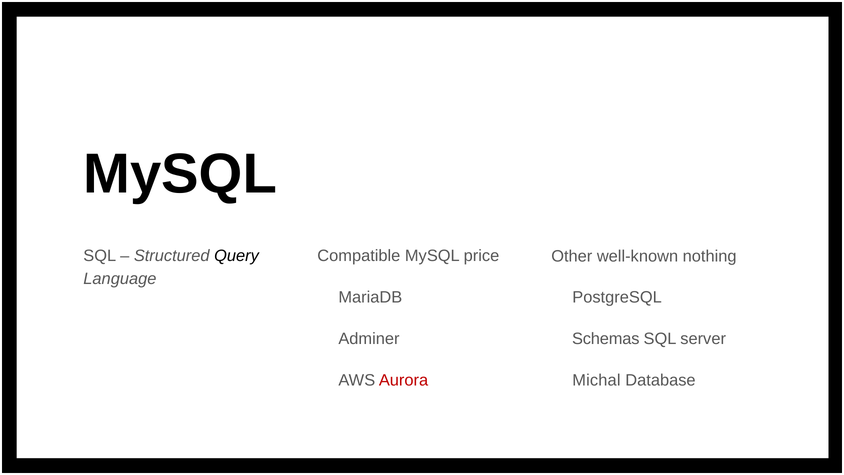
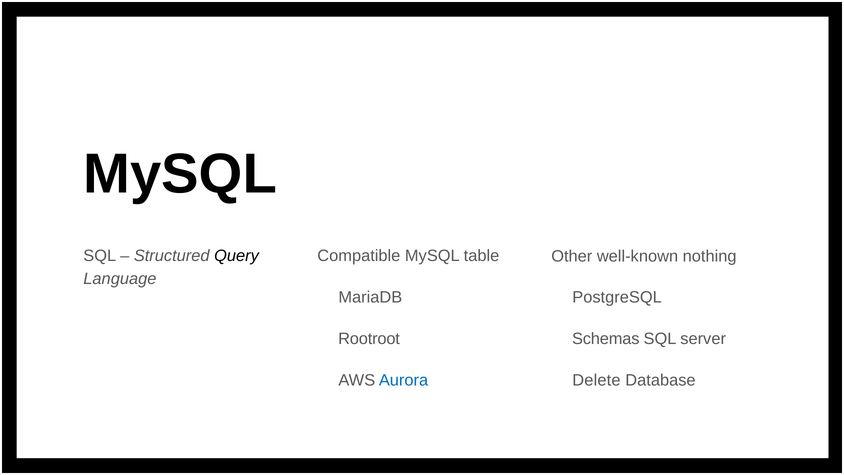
price: price -> table
Adminer: Adminer -> Rootroot
Aurora colour: red -> blue
Michal: Michal -> Delete
